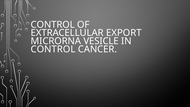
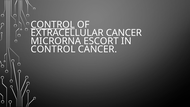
CONTROL at (53, 25) underline: none -> present
EXTRACELLULAR EXPORT: EXPORT -> CANCER
VESICLE: VESICLE -> ESCORT
